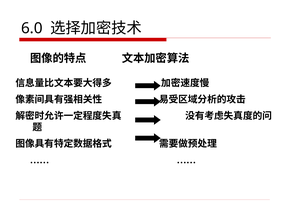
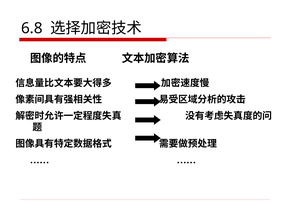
6.0: 6.0 -> 6.8
